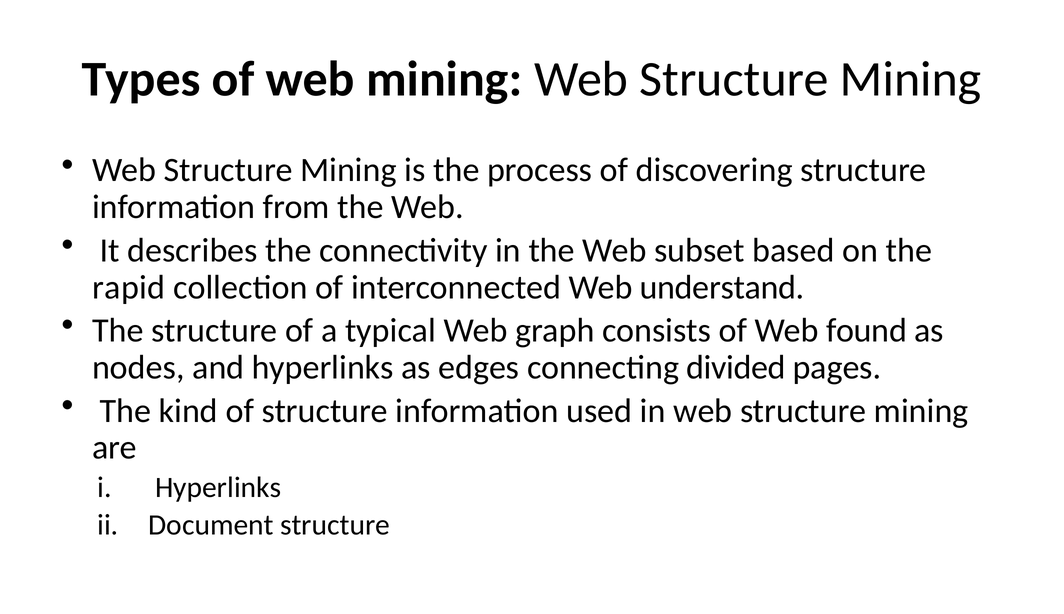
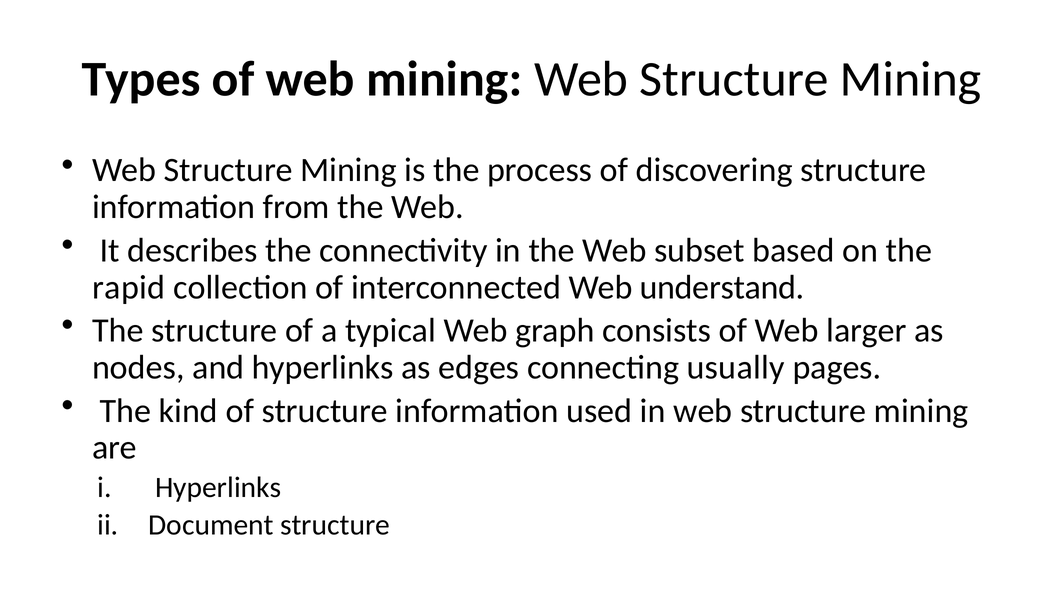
found: found -> larger
divided: divided -> usually
